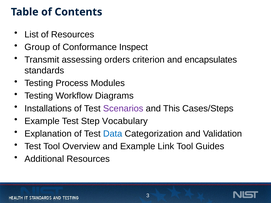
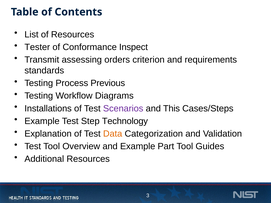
Group: Group -> Tester
encapsulates: encapsulates -> requirements
Modules: Modules -> Previous
Vocabulary: Vocabulary -> Technology
Data colour: blue -> orange
Link: Link -> Part
